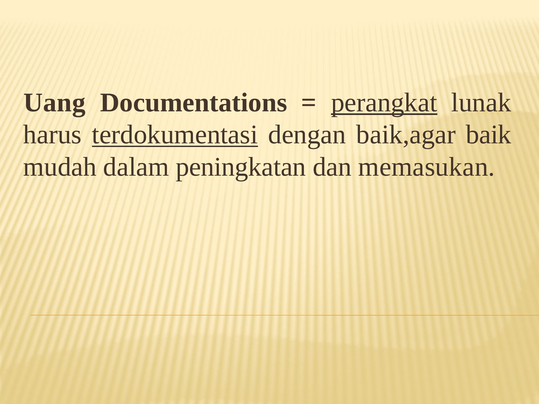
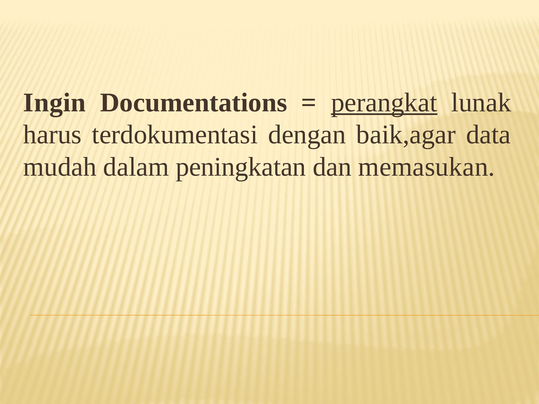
Uang: Uang -> Ingin
terdokumentasi underline: present -> none
baik: baik -> data
